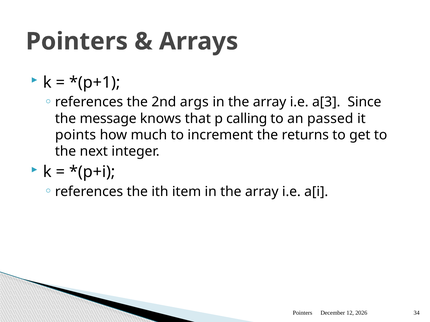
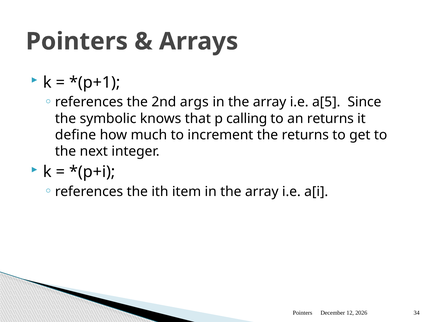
a[3: a[3 -> a[5
message: message -> symbolic
an passed: passed -> returns
points: points -> define
